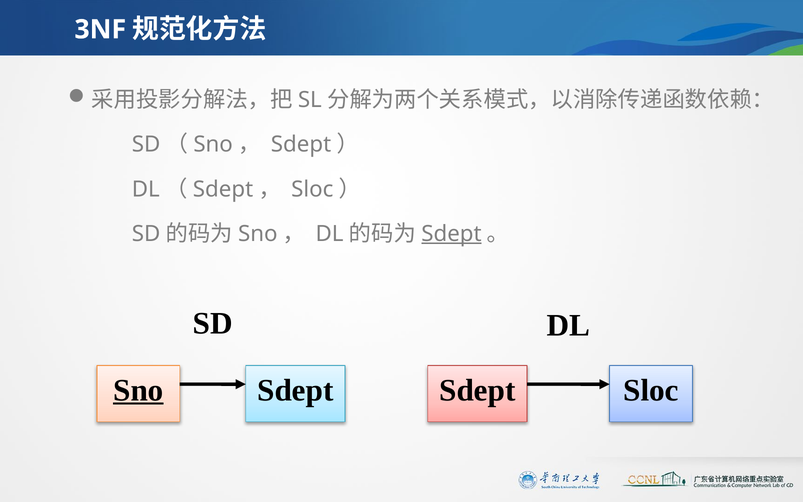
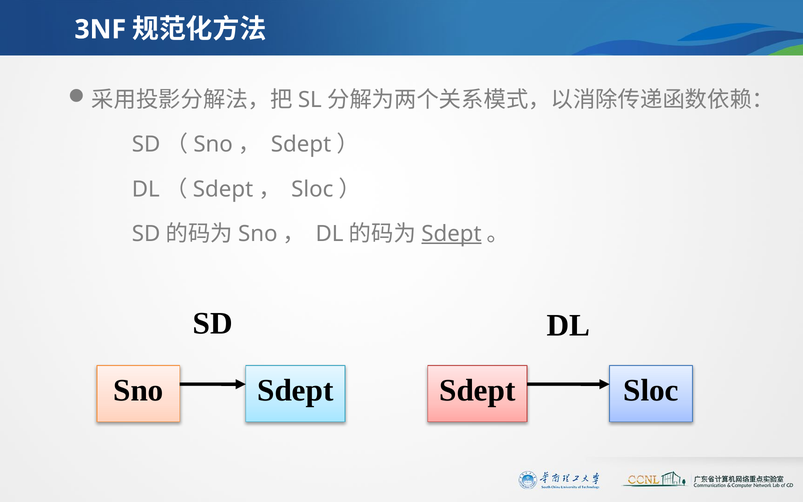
Sno at (138, 390) underline: present -> none
